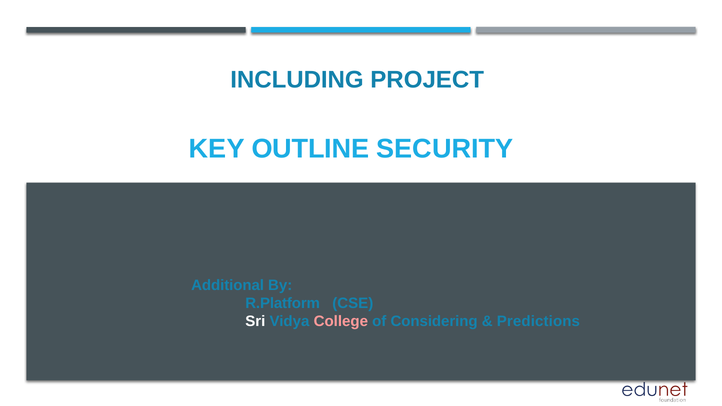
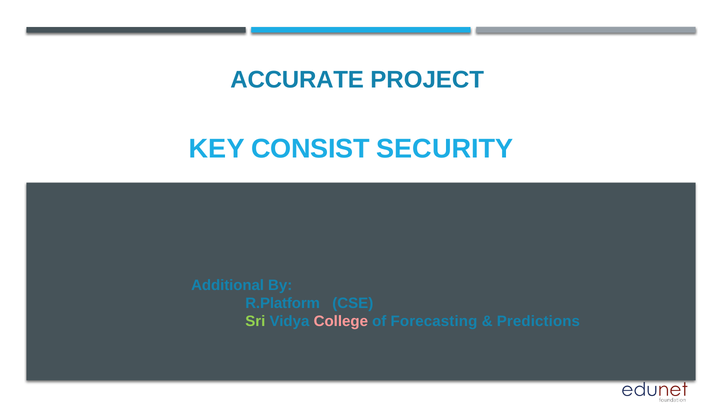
INCLUDING: INCLUDING -> ACCURATE
OUTLINE: OUTLINE -> CONSIST
Sri colour: white -> light green
Considering: Considering -> Forecasting
